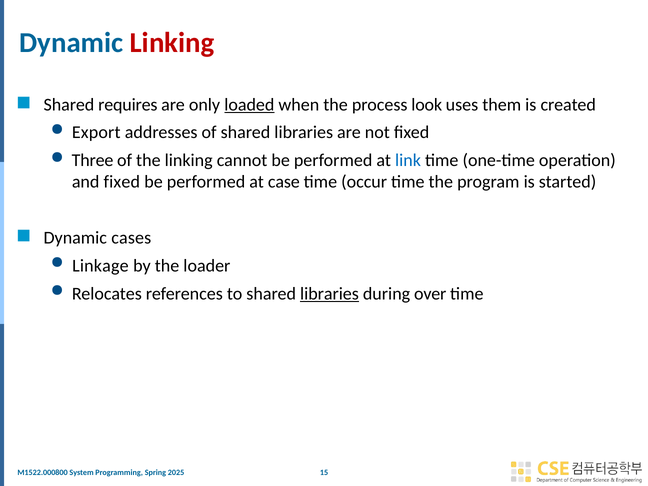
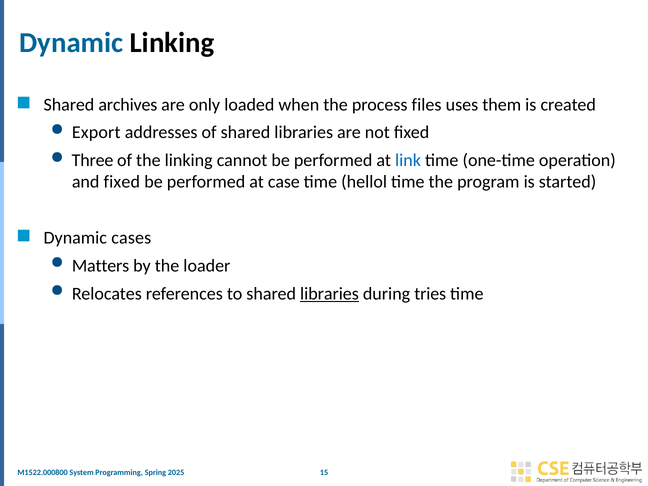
Linking at (172, 43) colour: red -> black
requires: requires -> archives
loaded underline: present -> none
look: look -> files
occur: occur -> hellol
Linkage: Linkage -> Matters
over: over -> tries
